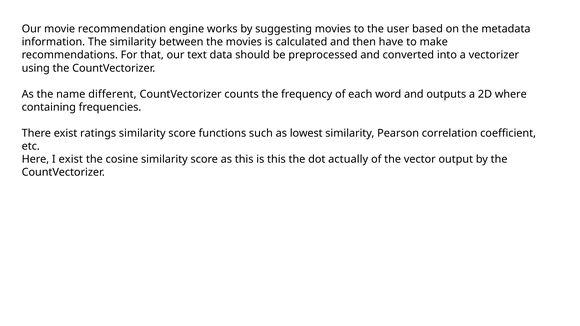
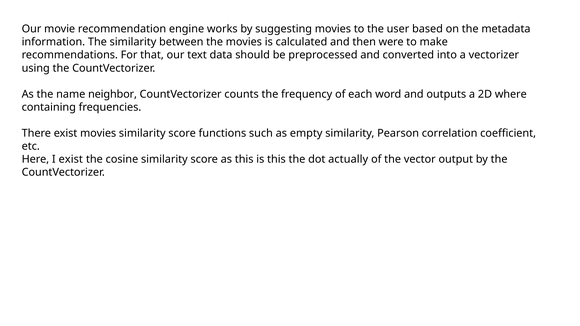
have: have -> were
different: different -> neighbor
exist ratings: ratings -> movies
lowest: lowest -> empty
